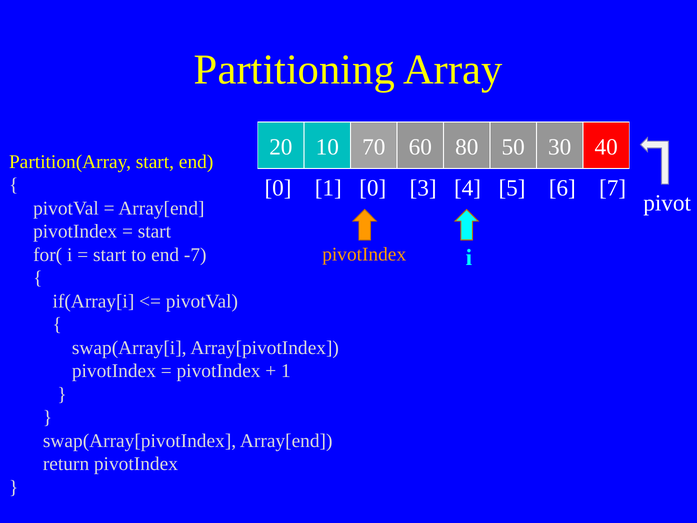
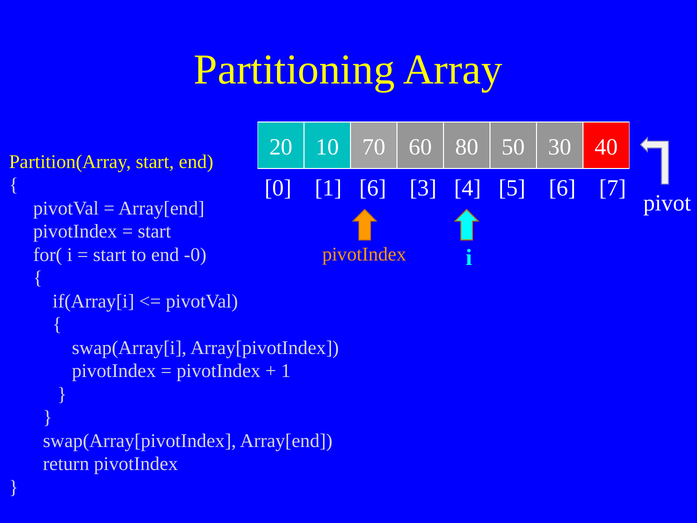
1 0: 0 -> 6
-7: -7 -> -0
